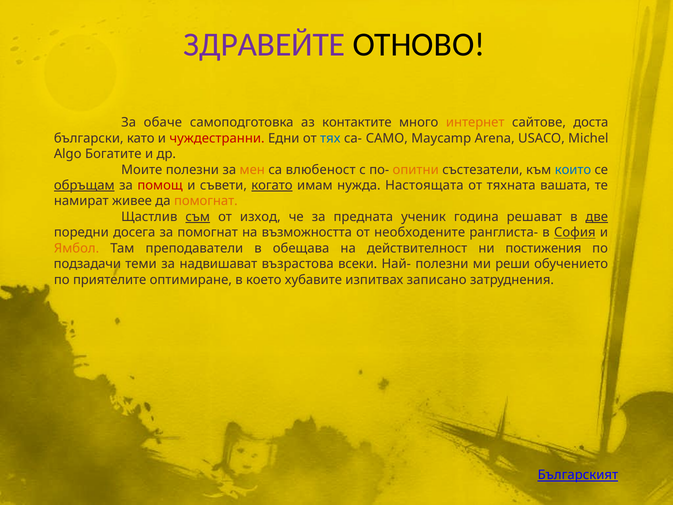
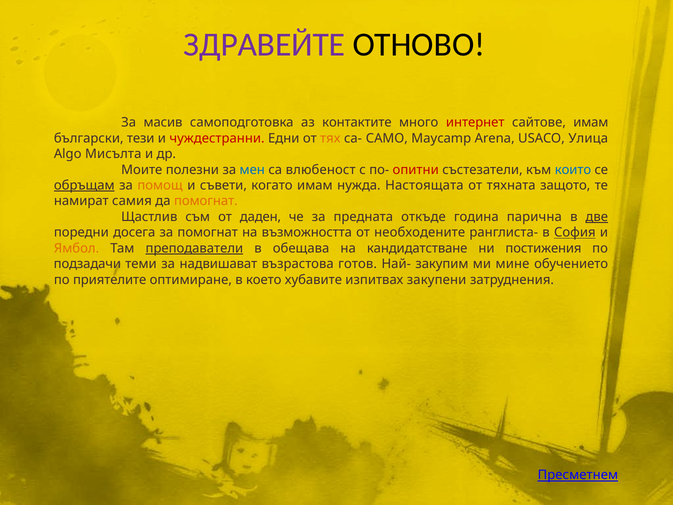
обаче: обаче -> масив
интернет colour: orange -> red
сайтове доста: доста -> имам
като: като -> тези
тях colour: blue -> orange
Michel: Michel -> Улица
Богатите: Богатите -> Мисълта
мен colour: orange -> blue
опитни colour: orange -> red
помощ colour: red -> orange
когато underline: present -> none
вашата: вашата -> защото
живее: живее -> самия
съм underline: present -> none
изход: изход -> даден
ученик: ученик -> откъде
решават: решават -> парична
преподаватели underline: none -> present
действителност: действителност -> кандидатстване
всеки: всеки -> готов
Най- полезни: полезни -> закупим
реши: реши -> мине
записано: записано -> закупени
Българският: Българският -> Пресметнем
